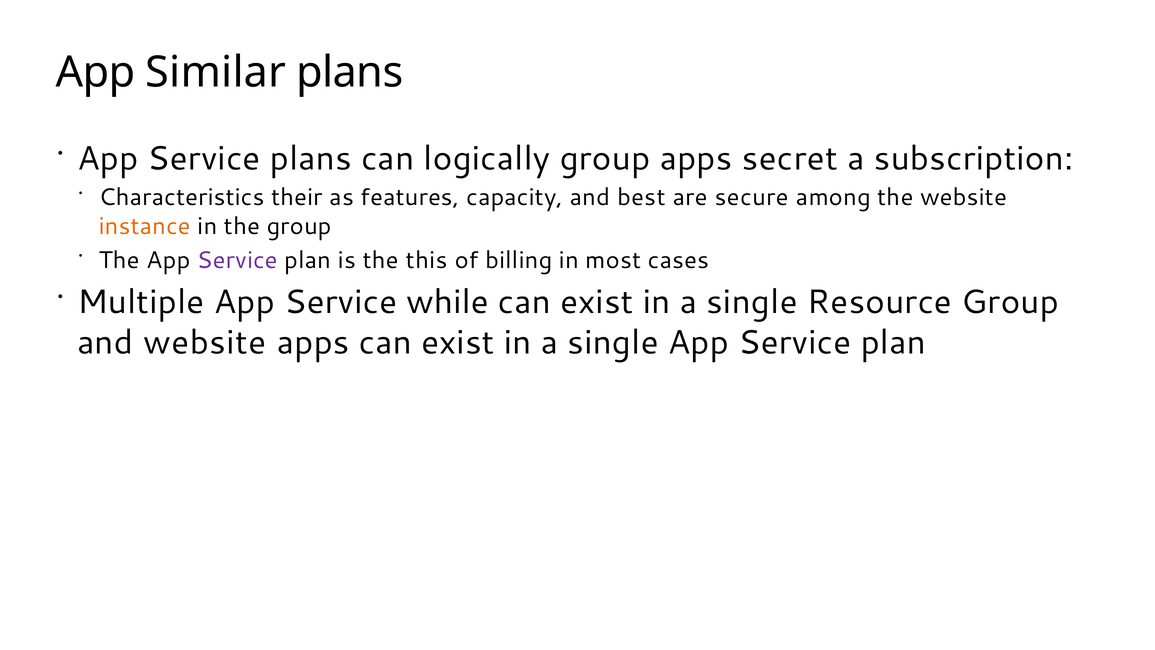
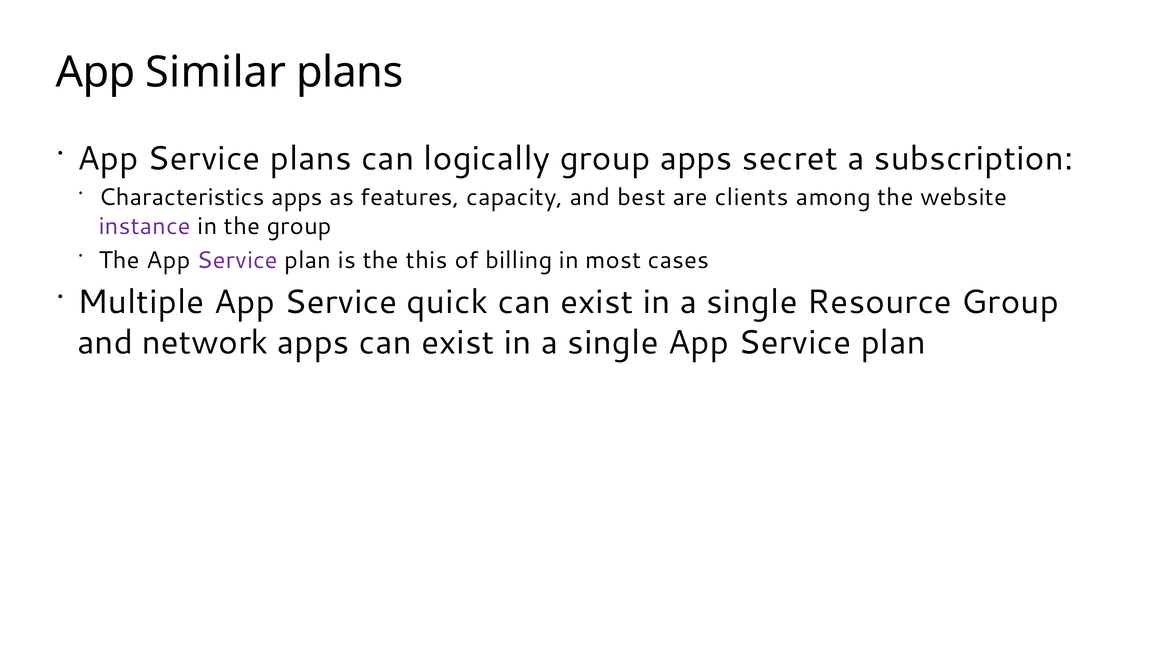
Characteristics their: their -> apps
secure: secure -> clients
instance colour: orange -> purple
while: while -> quick
and website: website -> network
